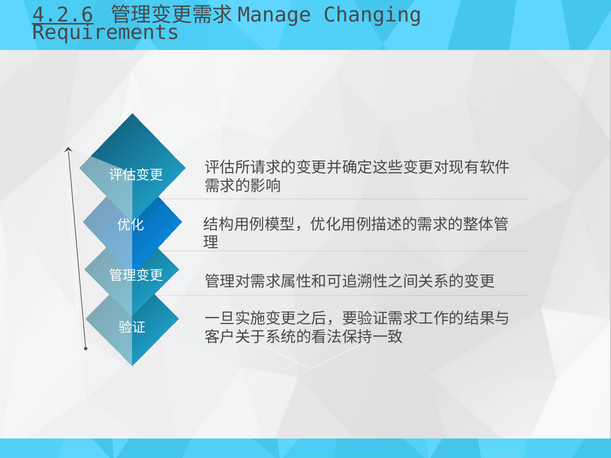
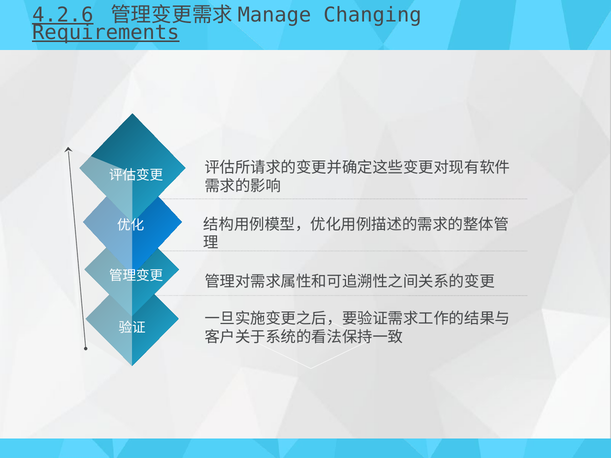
Requirements underline: none -> present
